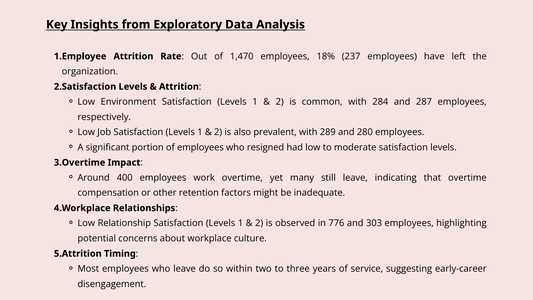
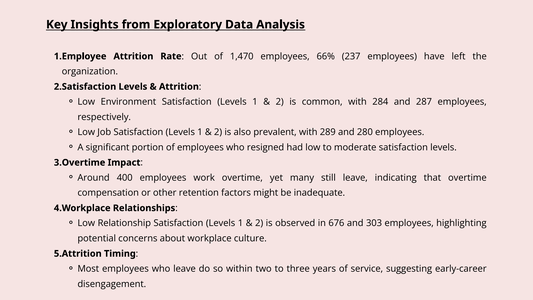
18%: 18% -> 66%
776: 776 -> 676
